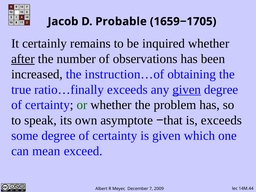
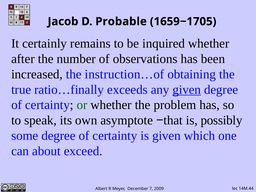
after underline: present -> none
is exceeds: exceeds -> possibly
mean: mean -> about
